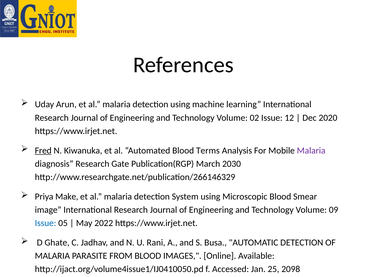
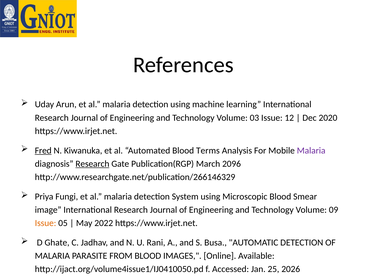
02: 02 -> 03
Research at (92, 164) underline: none -> present
2030: 2030 -> 2096
Make: Make -> Fungi
Issue at (46, 223) colour: blue -> orange
2098: 2098 -> 2026
